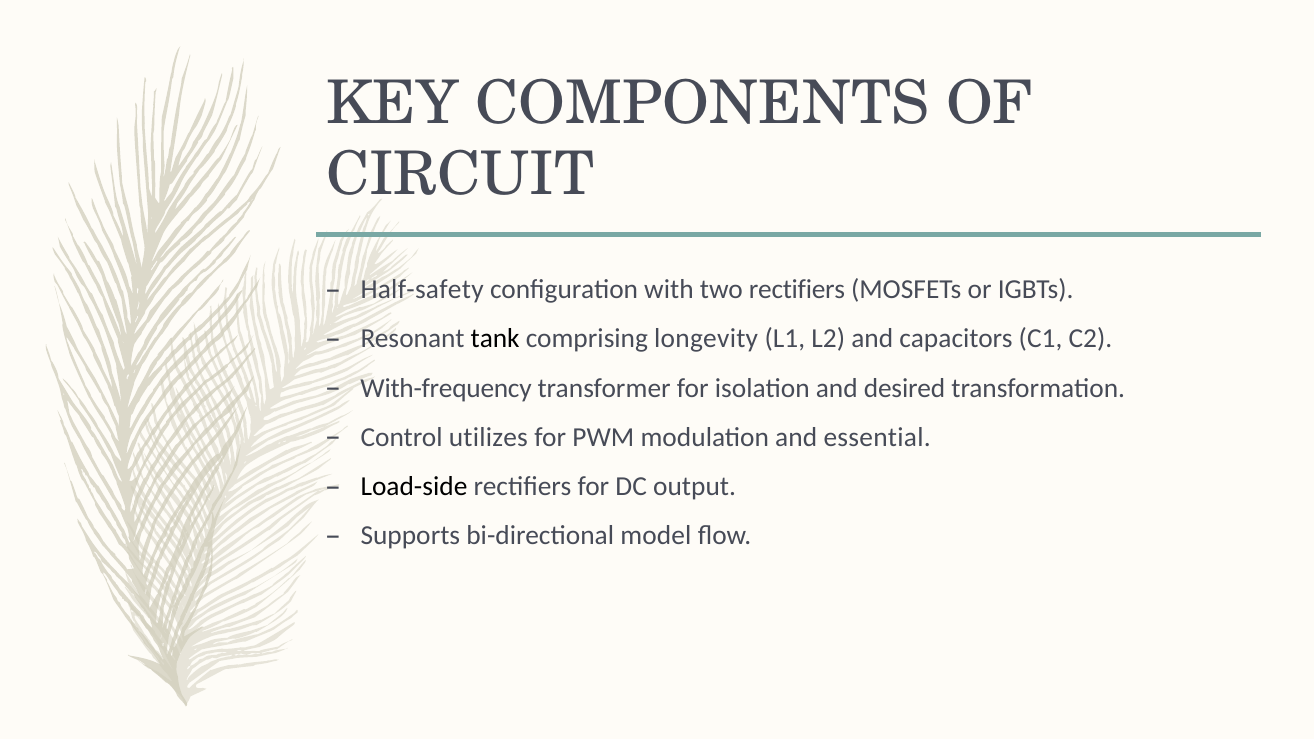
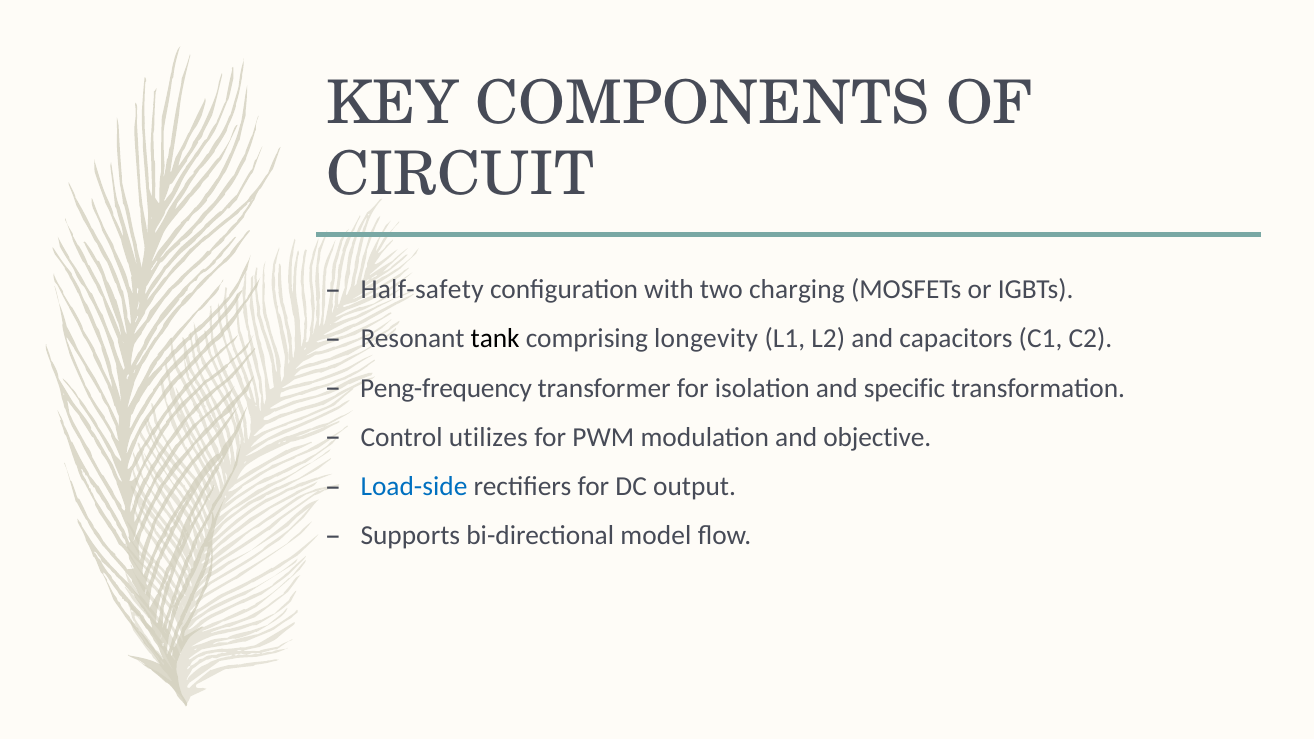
two rectifiers: rectifiers -> charging
With-frequency: With-frequency -> Peng-frequency
desired: desired -> specific
essential: essential -> objective
Load-side colour: black -> blue
